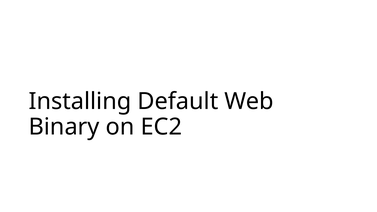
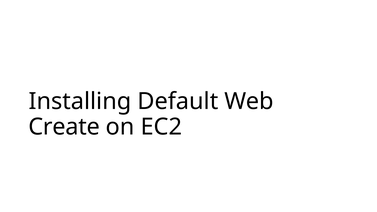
Binary: Binary -> Create
